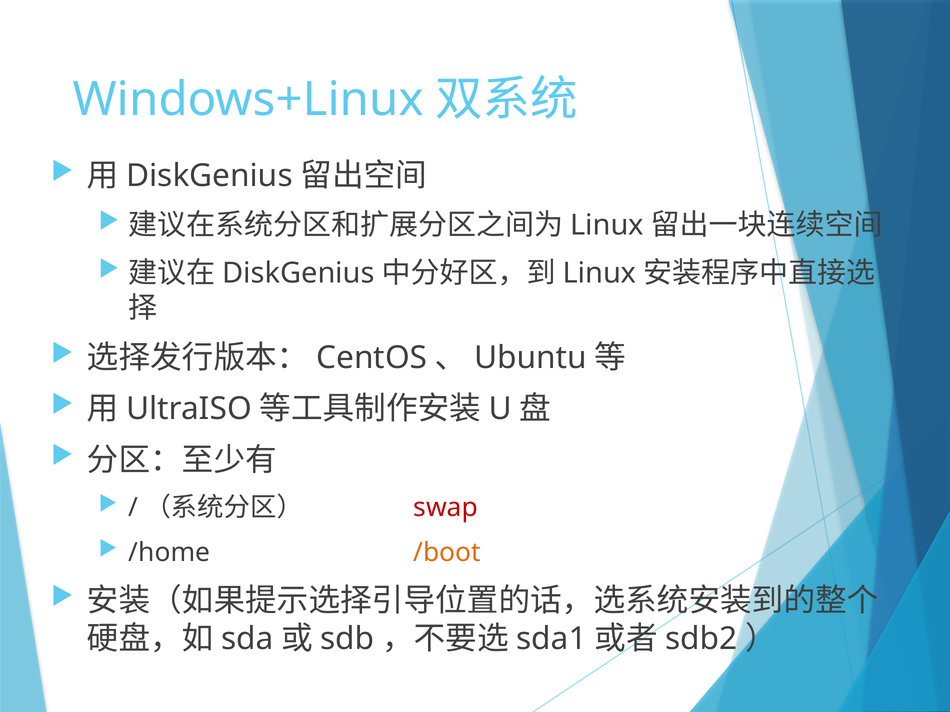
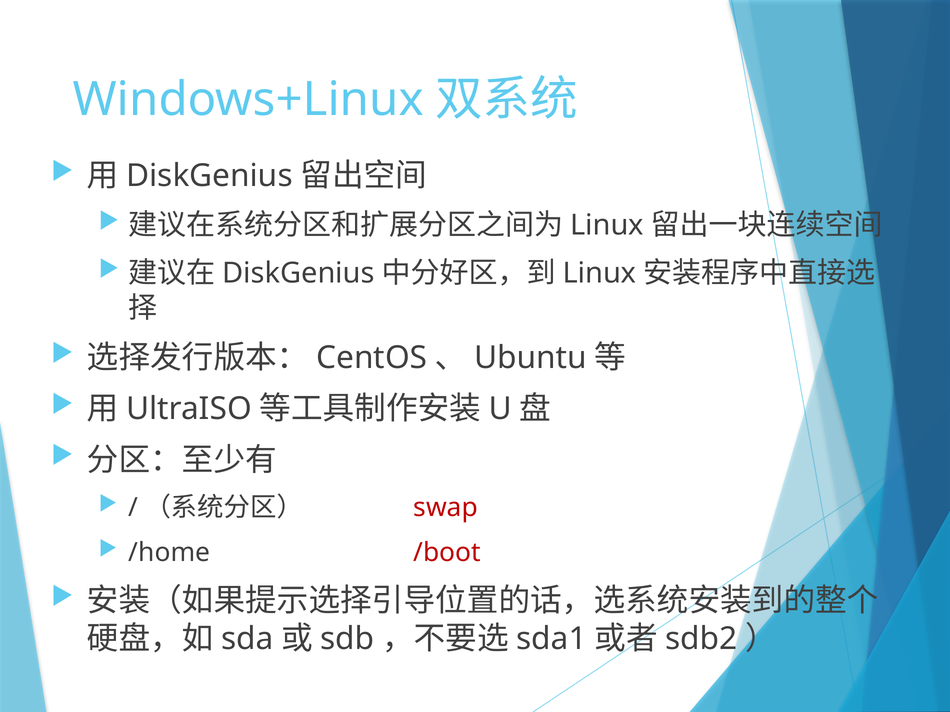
/boot colour: orange -> red
